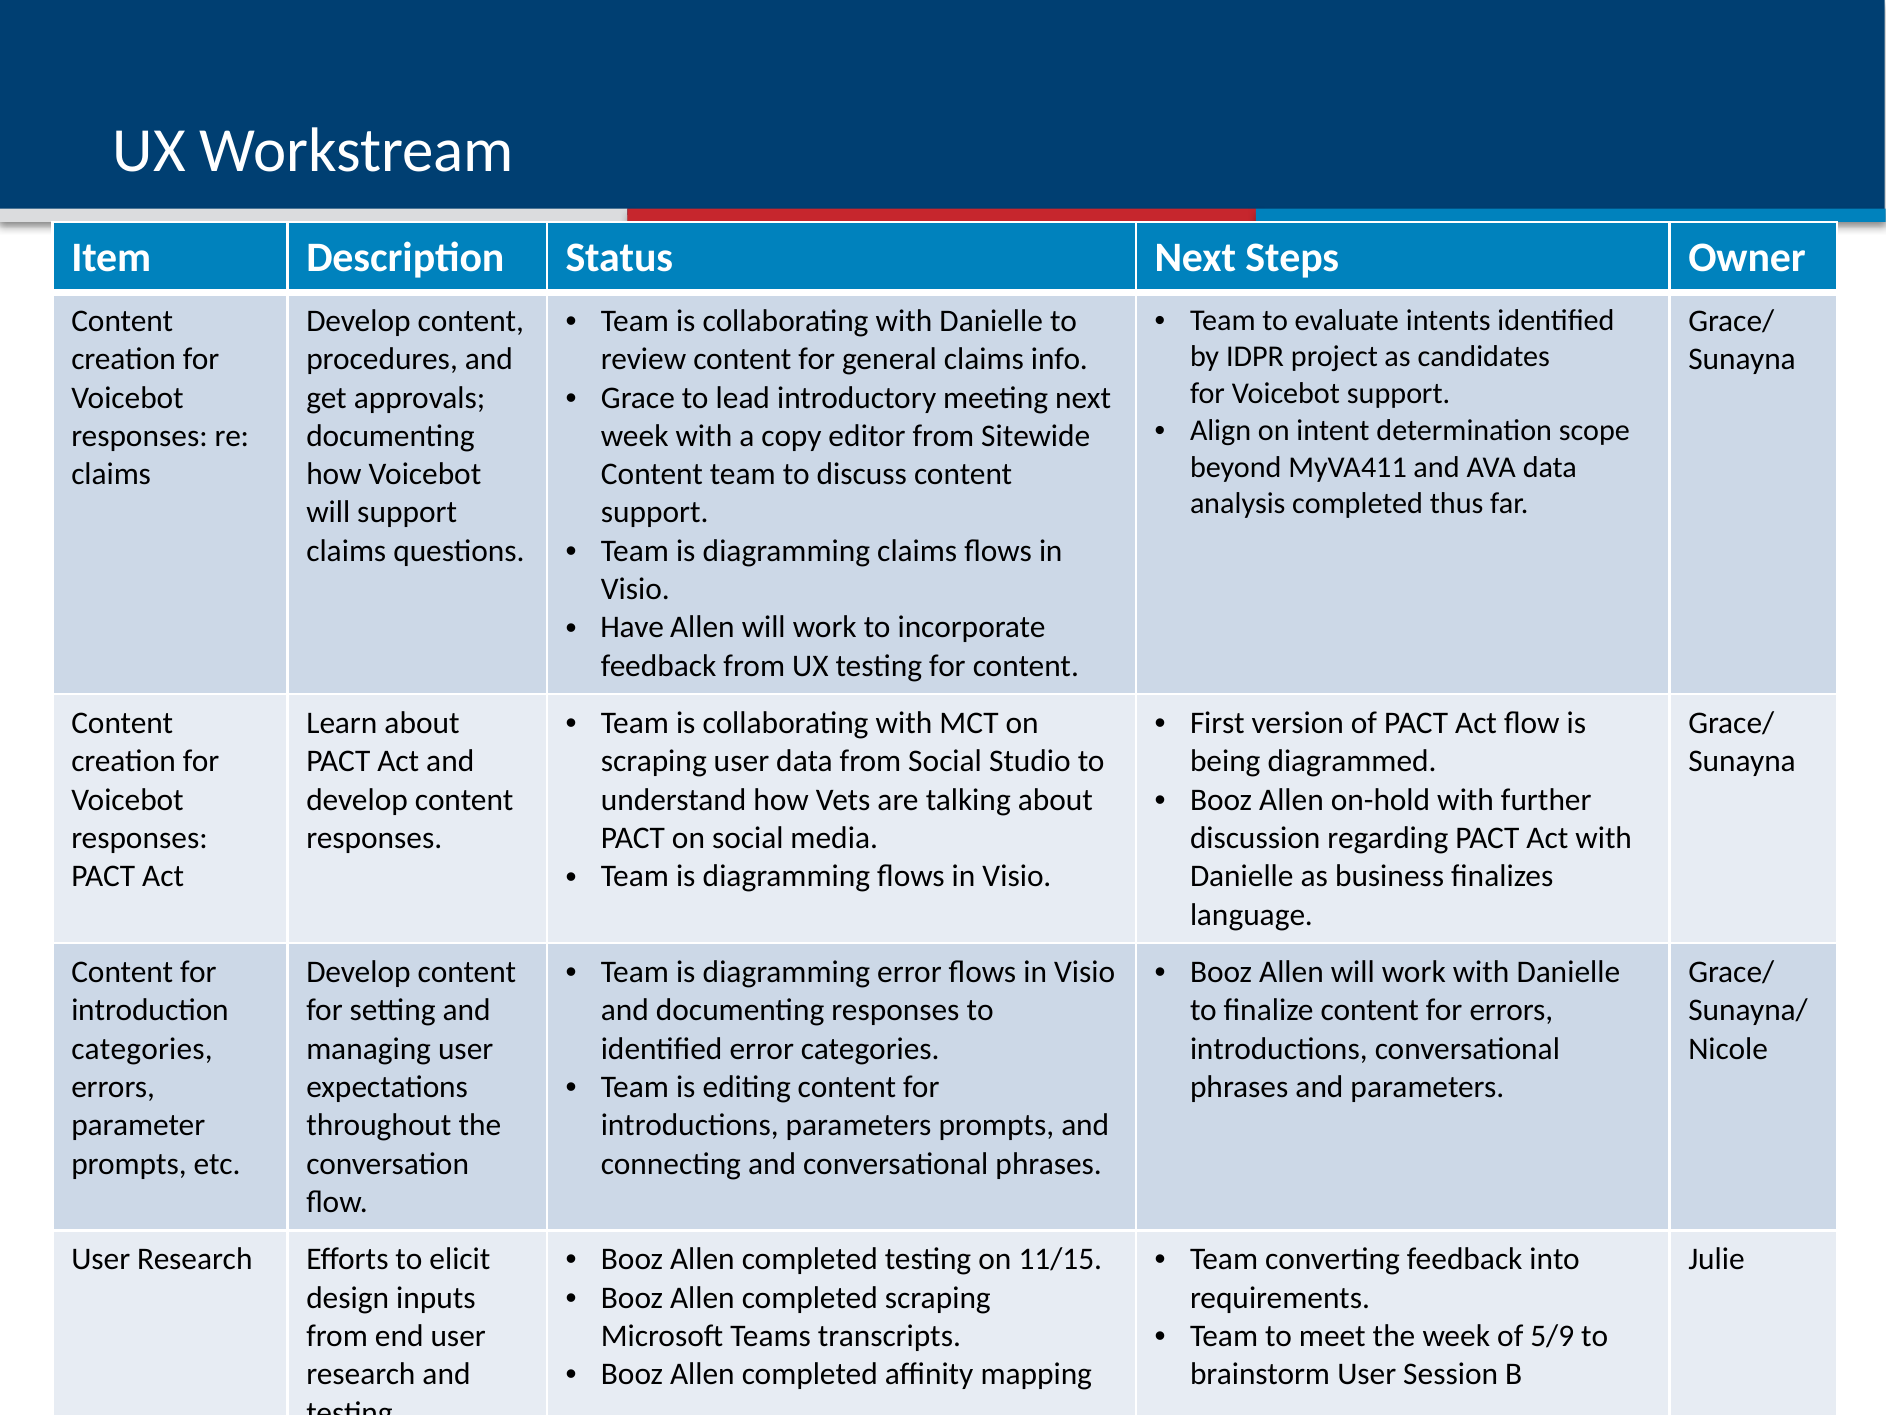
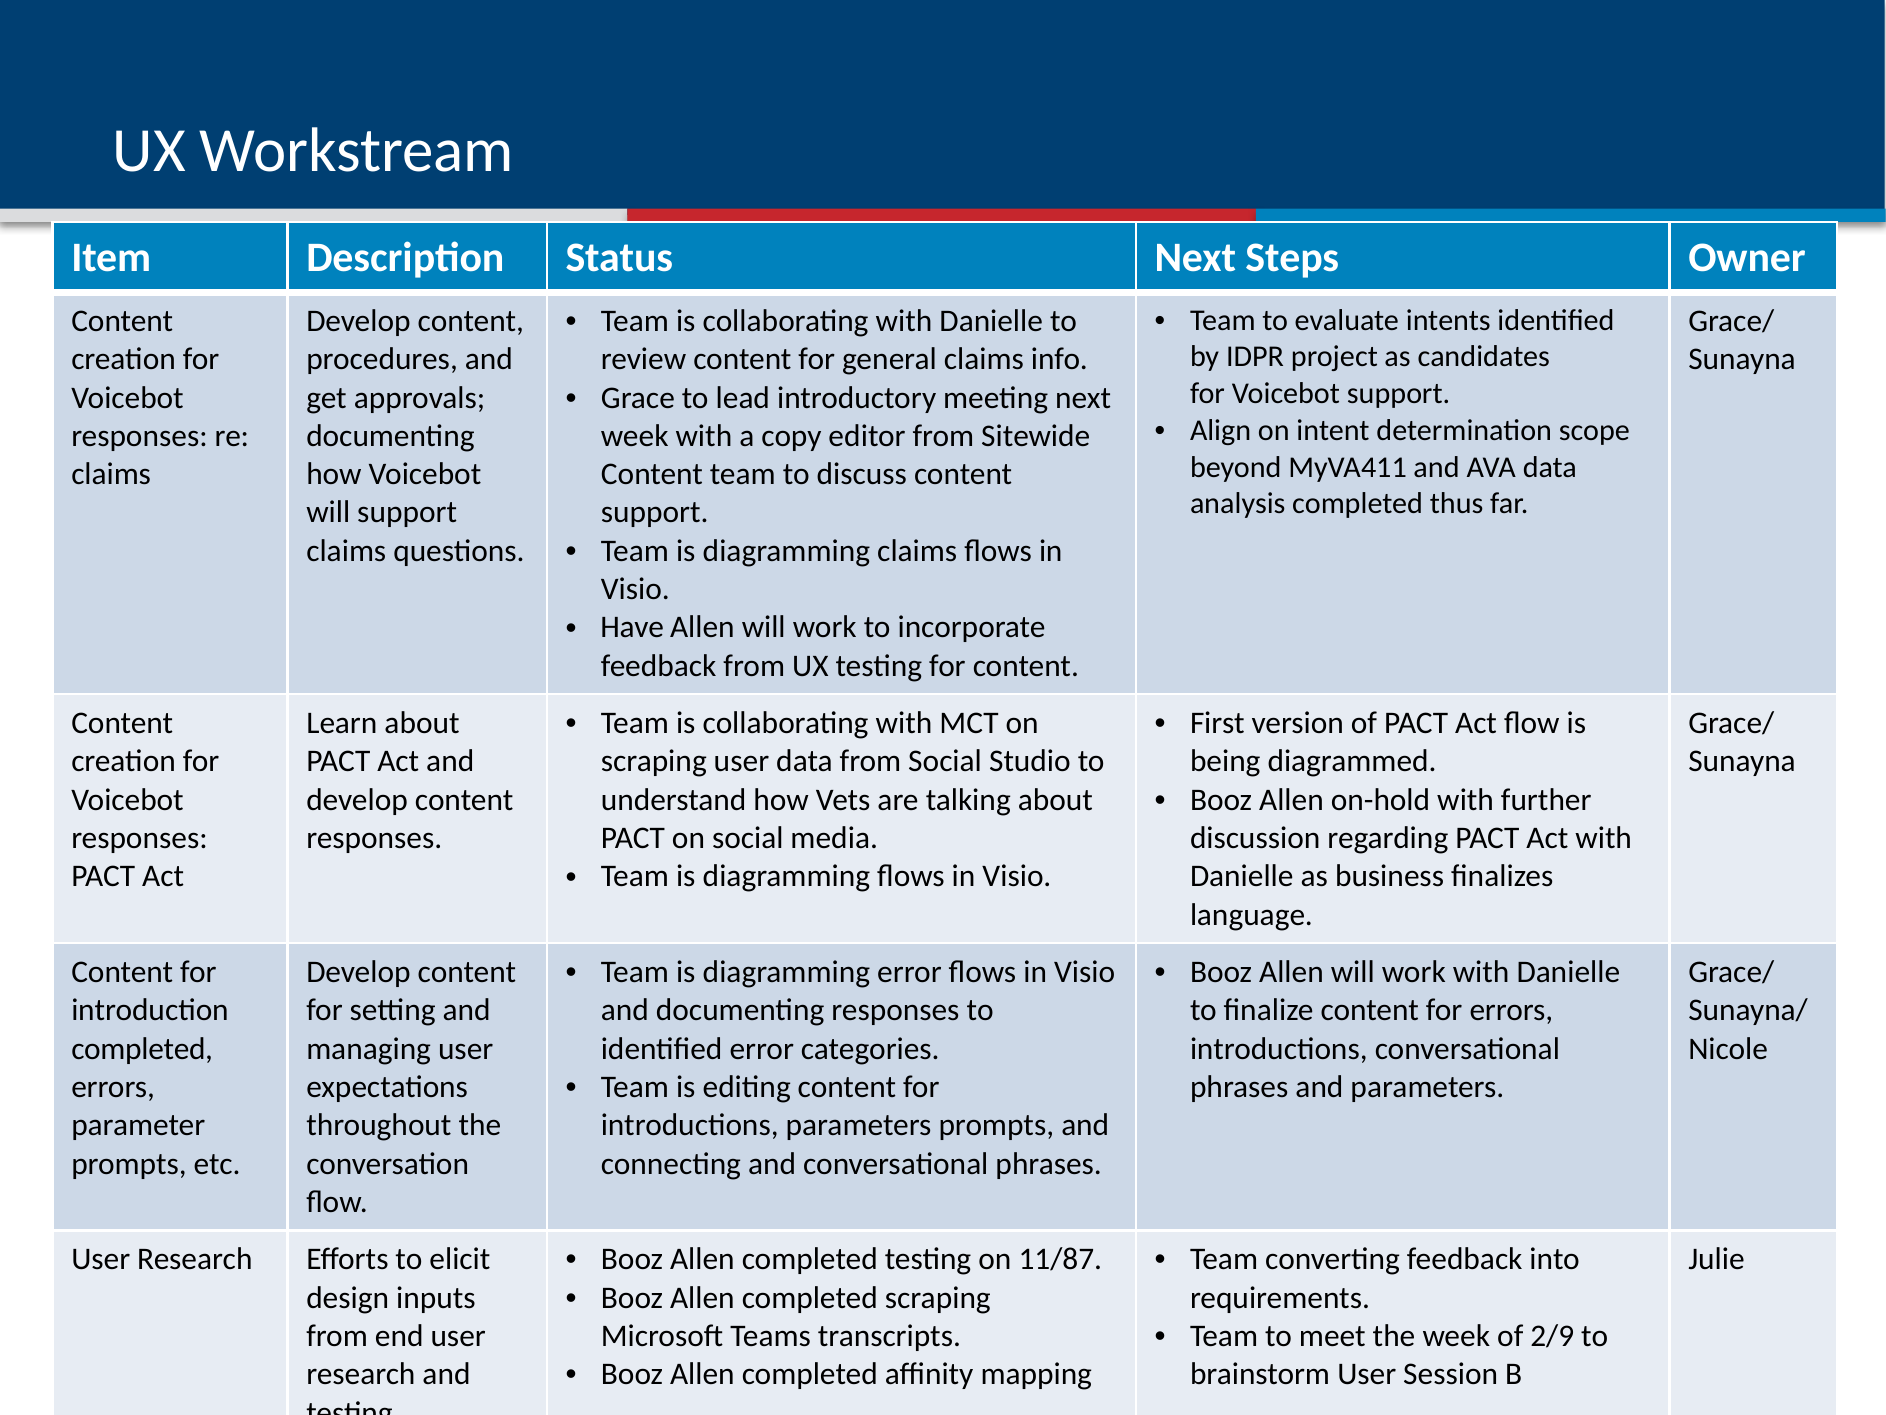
categories at (142, 1048): categories -> completed
11/15: 11/15 -> 11/87
5/9: 5/9 -> 2/9
